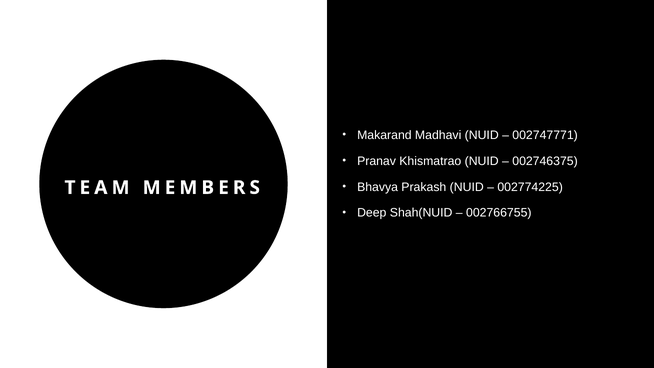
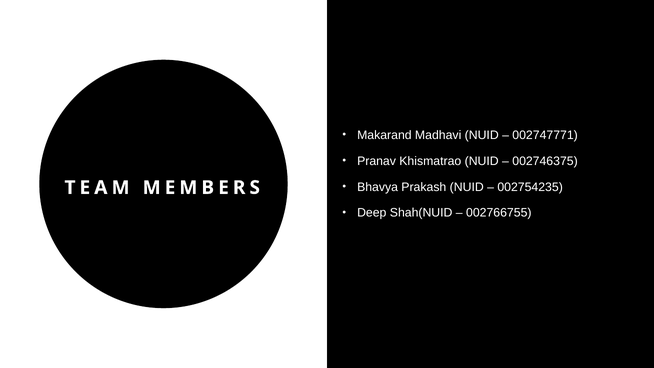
002774225: 002774225 -> 002754235
